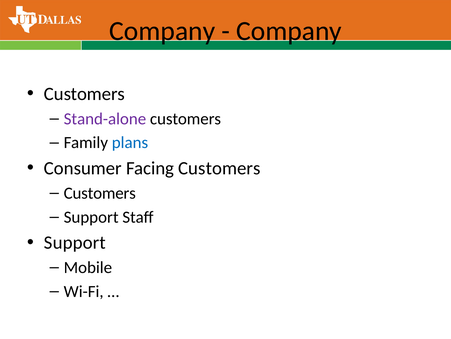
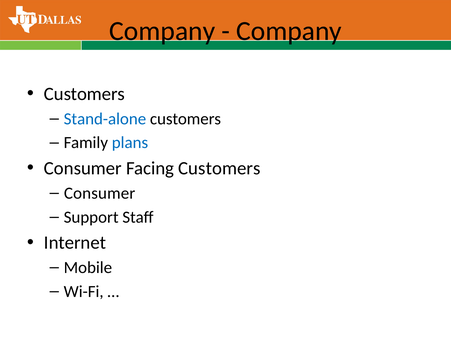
Stand-alone colour: purple -> blue
Customers at (100, 193): Customers -> Consumer
Support at (75, 242): Support -> Internet
